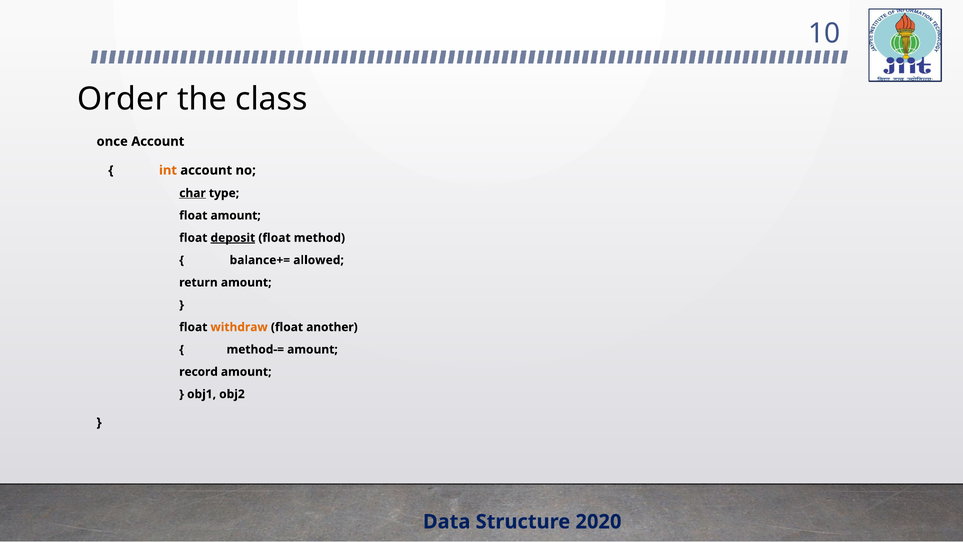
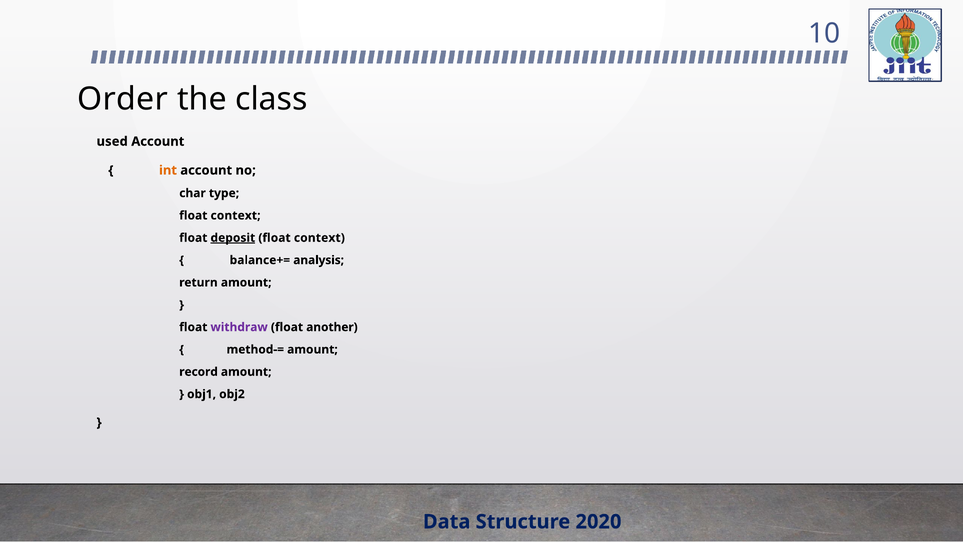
once: once -> used
char underline: present -> none
amount at (236, 215): amount -> context
method at (319, 238): method -> context
allowed: allowed -> analysis
withdraw colour: orange -> purple
